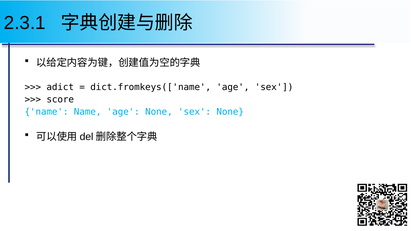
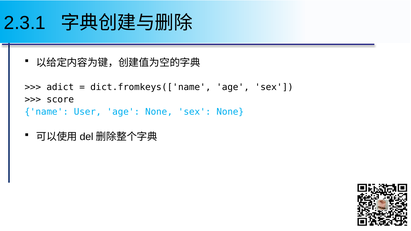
name Name: Name -> User
